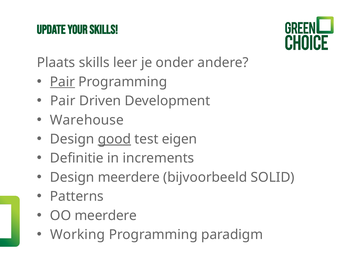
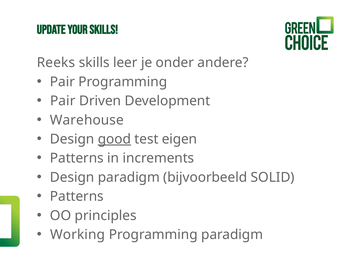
Plaats: Plaats -> Reeks
Pair at (62, 82) underline: present -> none
Definitie at (77, 158): Definitie -> Patterns
Design meerdere: meerdere -> paradigm
OO meerdere: meerdere -> principles
